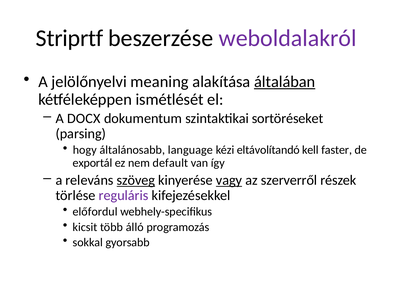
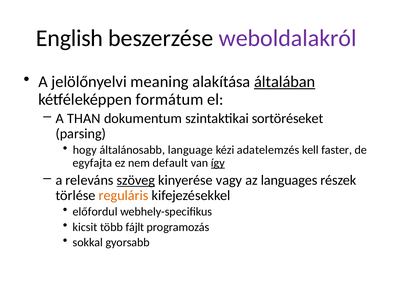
Striprtf: Striprtf -> English
ismétlését: ismétlését -> formátum
DOCX: DOCX -> THAN
eltávolítandó: eltávolítandó -> adatelemzés
exportál: exportál -> egyfajta
így underline: none -> present
vagy underline: present -> none
szerverről: szerverről -> languages
reguláris colour: purple -> orange
álló: álló -> fájlt
